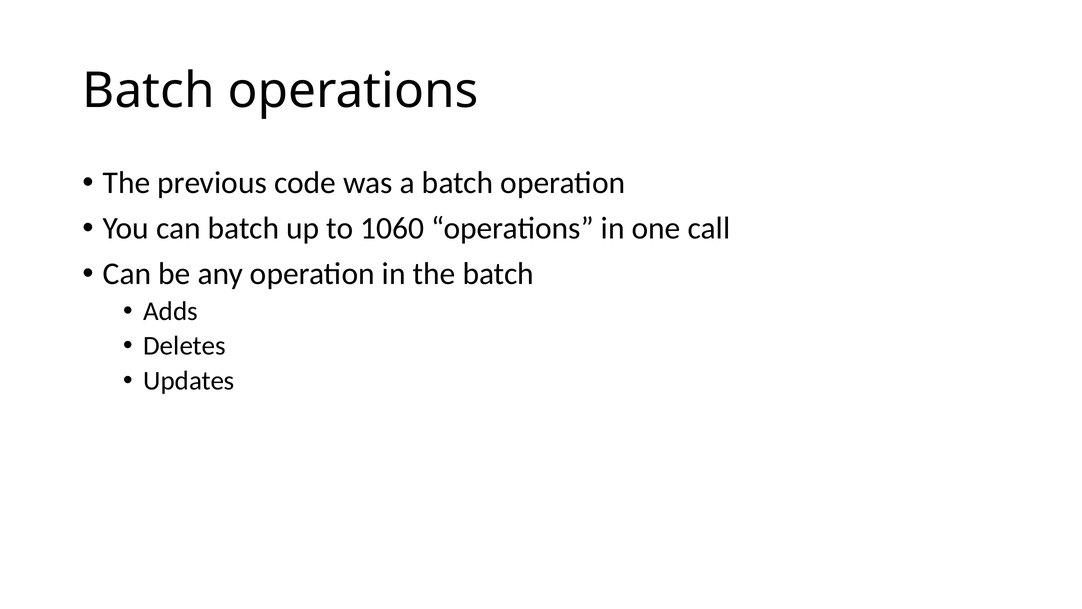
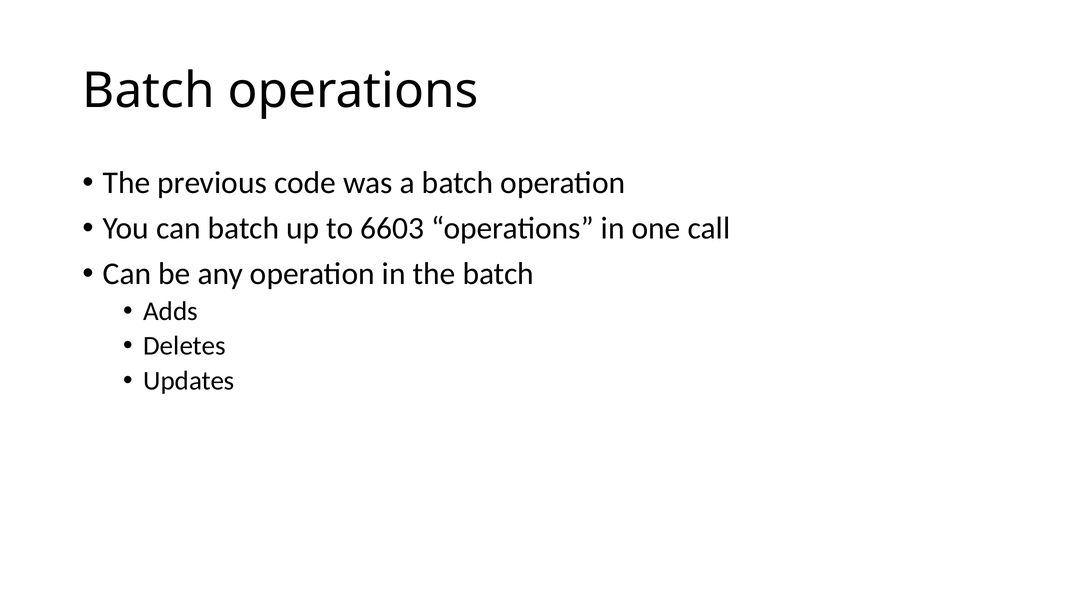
1060: 1060 -> 6603
